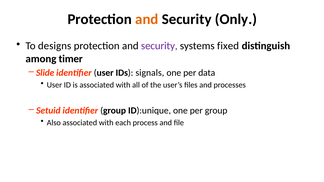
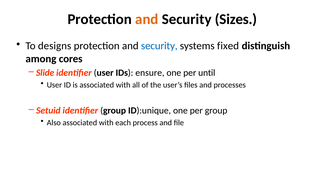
Only: Only -> Sizes
security at (159, 46) colour: purple -> blue
timer: timer -> cores
signals: signals -> ensure
data: data -> until
